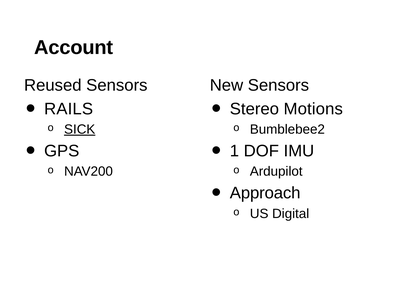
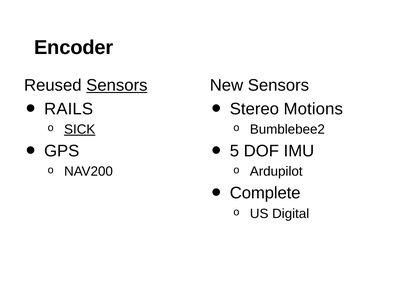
Account: Account -> Encoder
Sensors at (117, 85) underline: none -> present
1: 1 -> 5
Approach: Approach -> Complete
